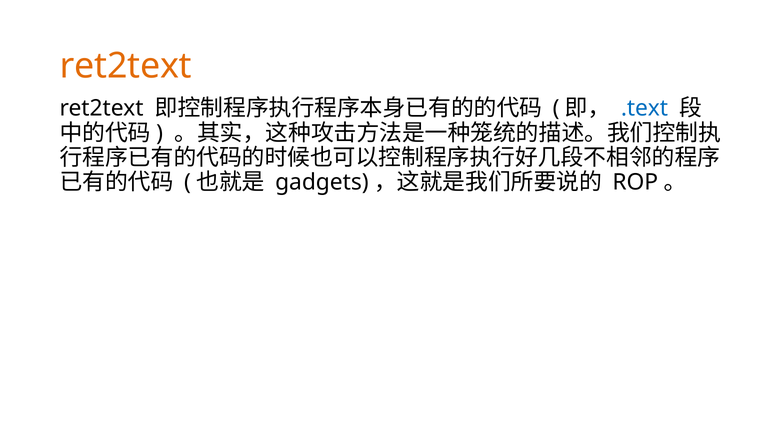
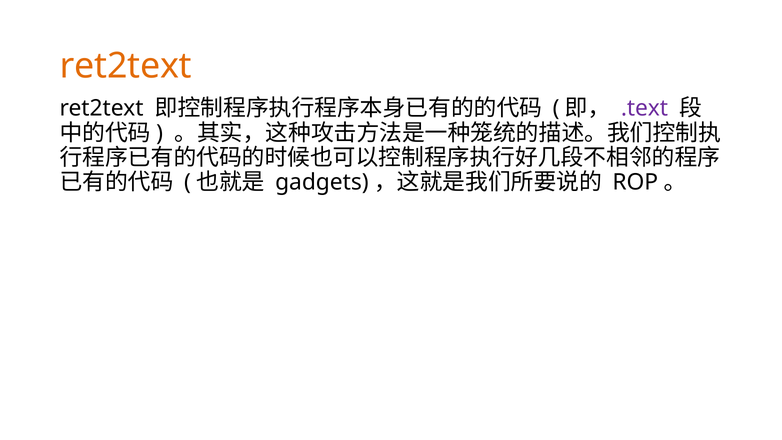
.text colour: blue -> purple
